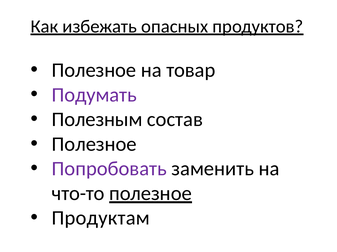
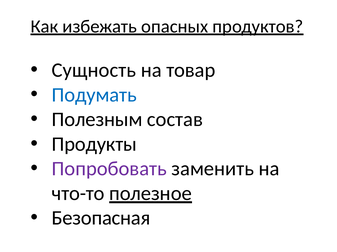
Полезное at (94, 70): Полезное -> Сущность
Подумать colour: purple -> blue
Полезное at (94, 145): Полезное -> Продукты
Продуктам: Продуктам -> Безопасная
